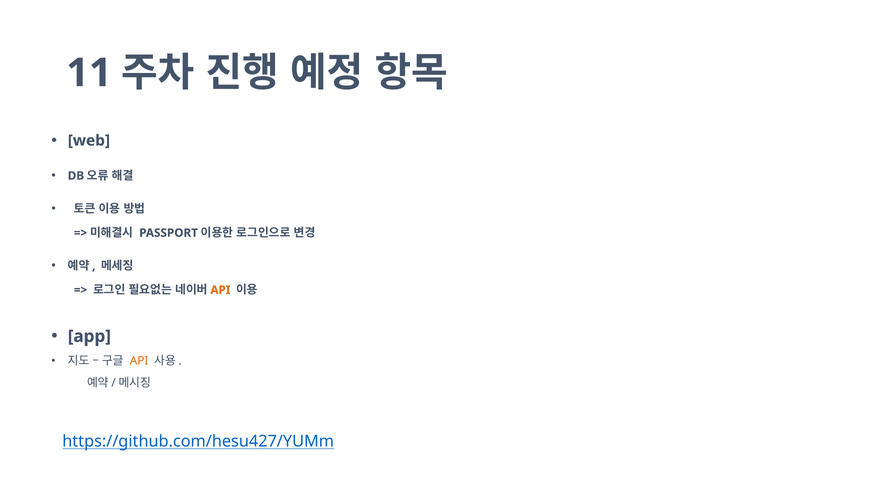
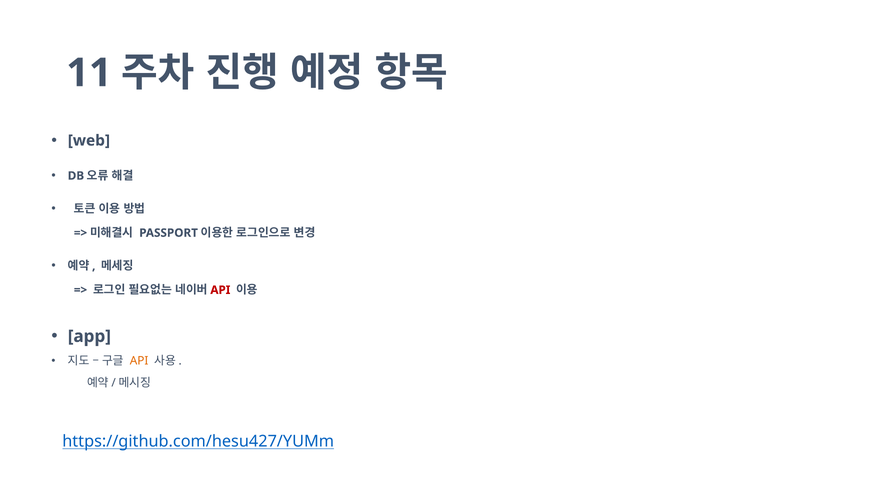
API at (220, 290) colour: orange -> red
